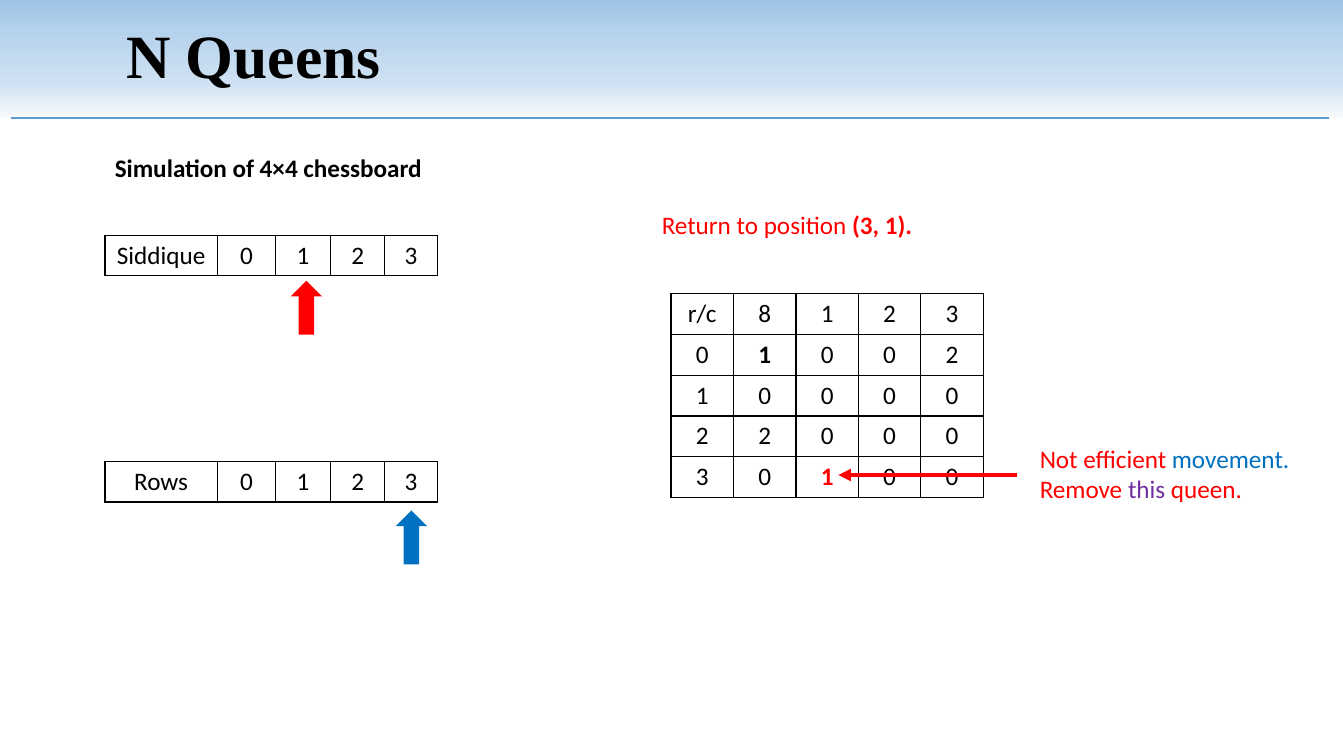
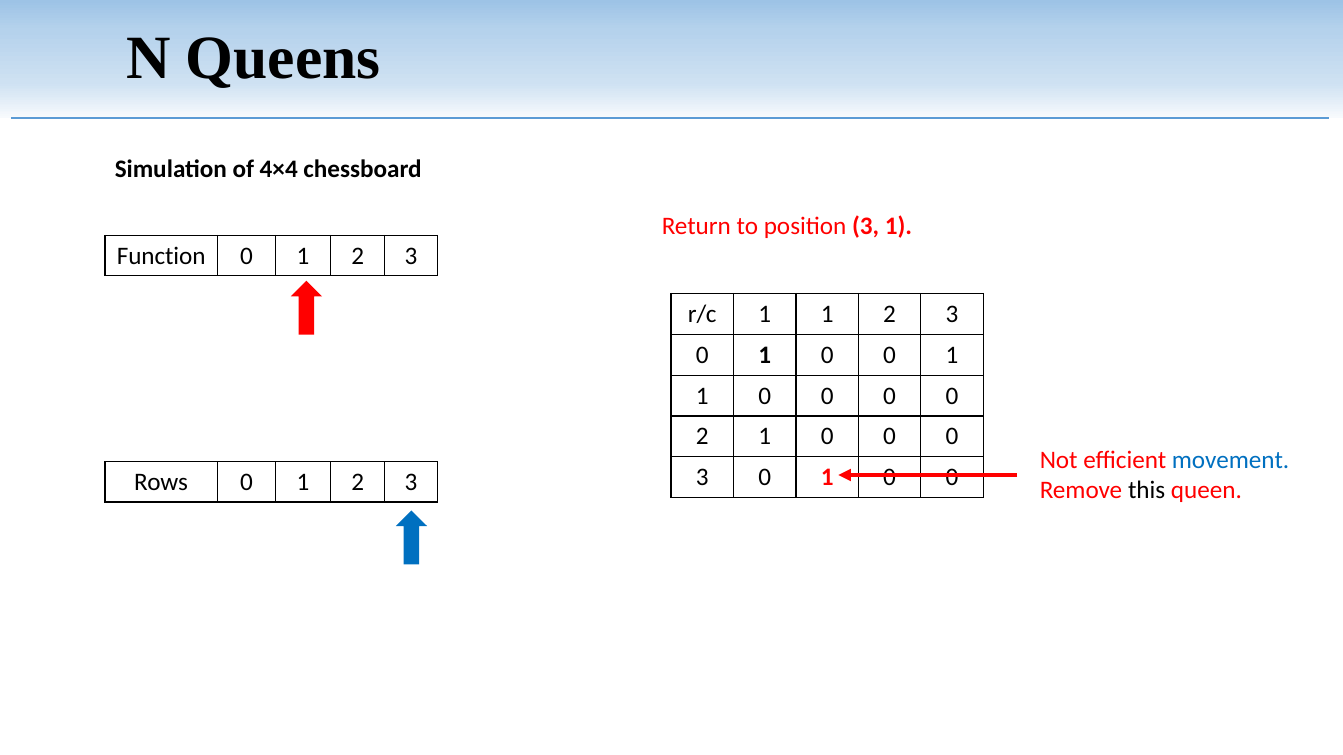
Siddique: Siddique -> Function
r/c 8: 8 -> 1
1 0 0 2: 2 -> 1
2 2: 2 -> 1
this colour: purple -> black
